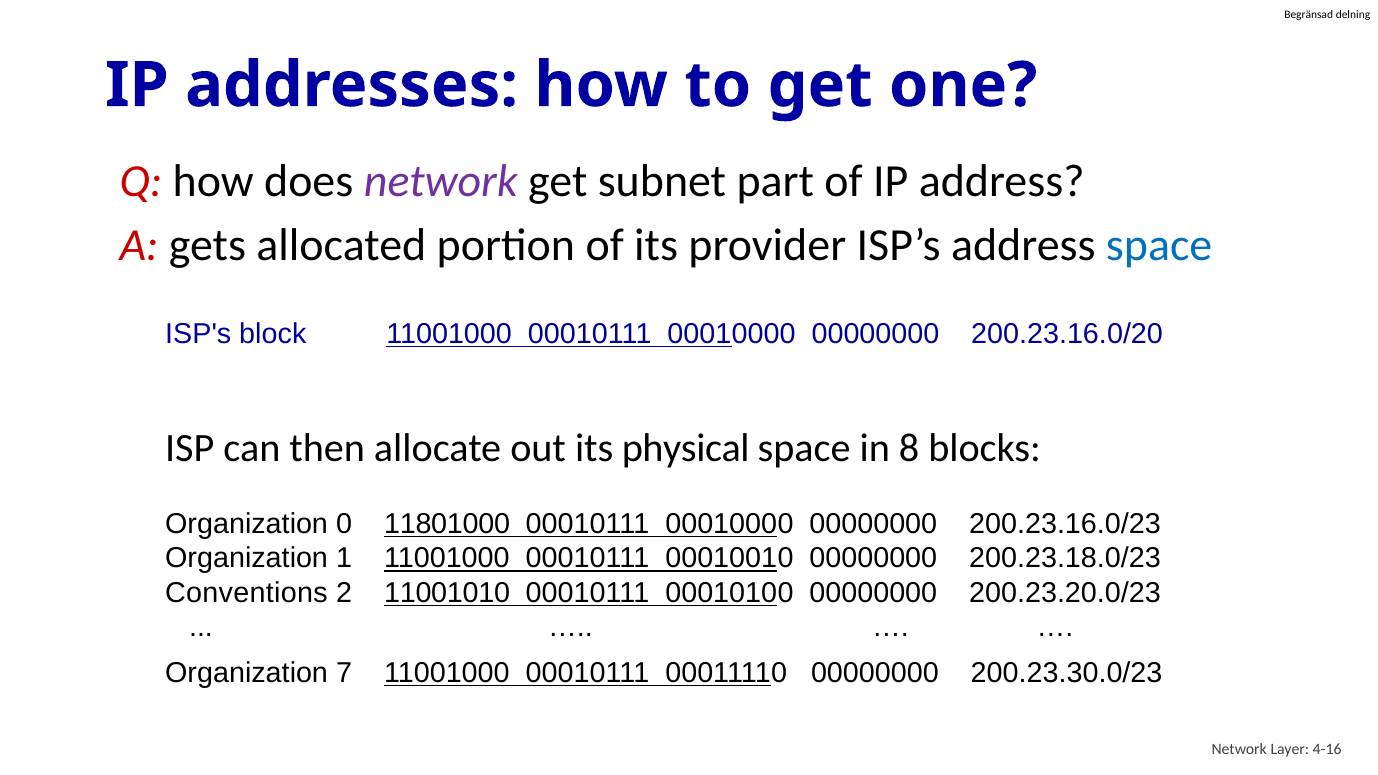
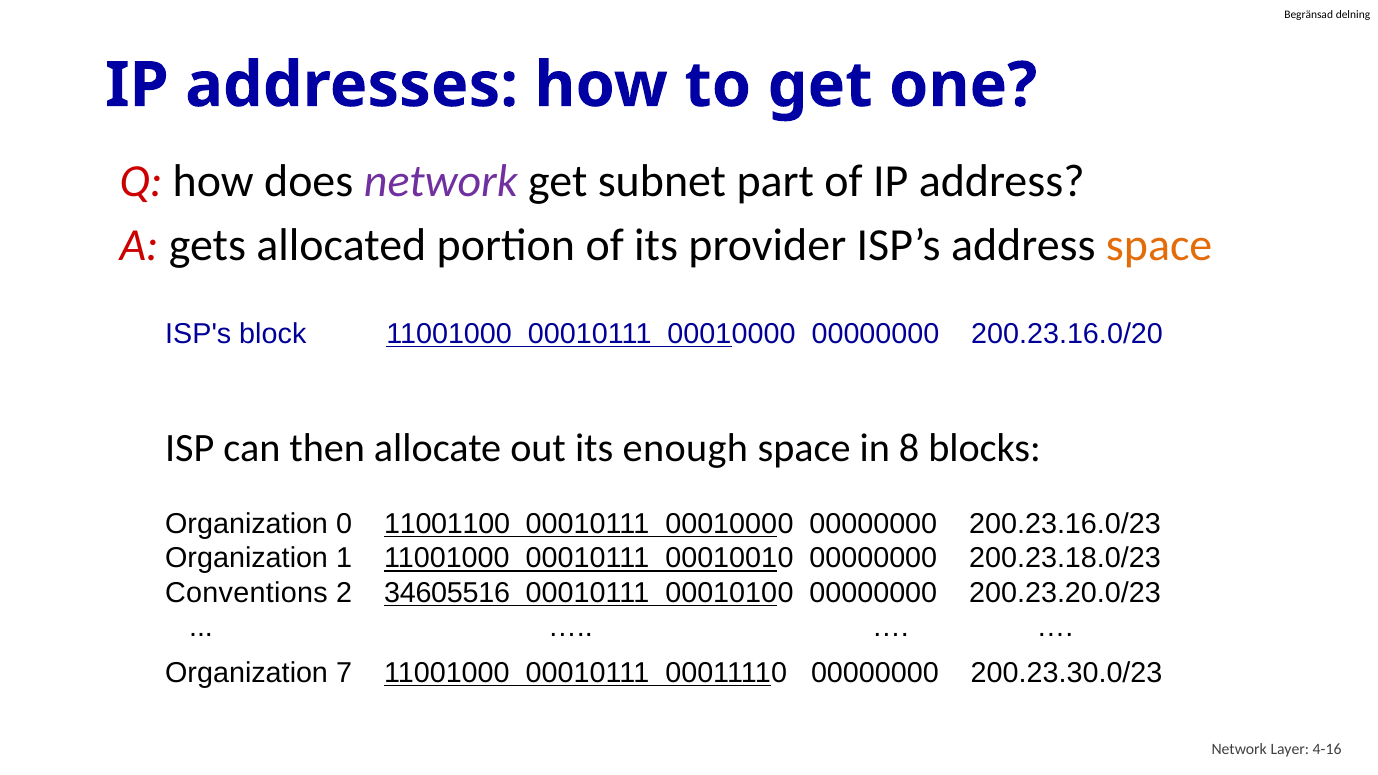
space at (1159, 246) colour: blue -> orange
physical: physical -> enough
11801000: 11801000 -> 11001100
11001010: 11001010 -> 34605516
